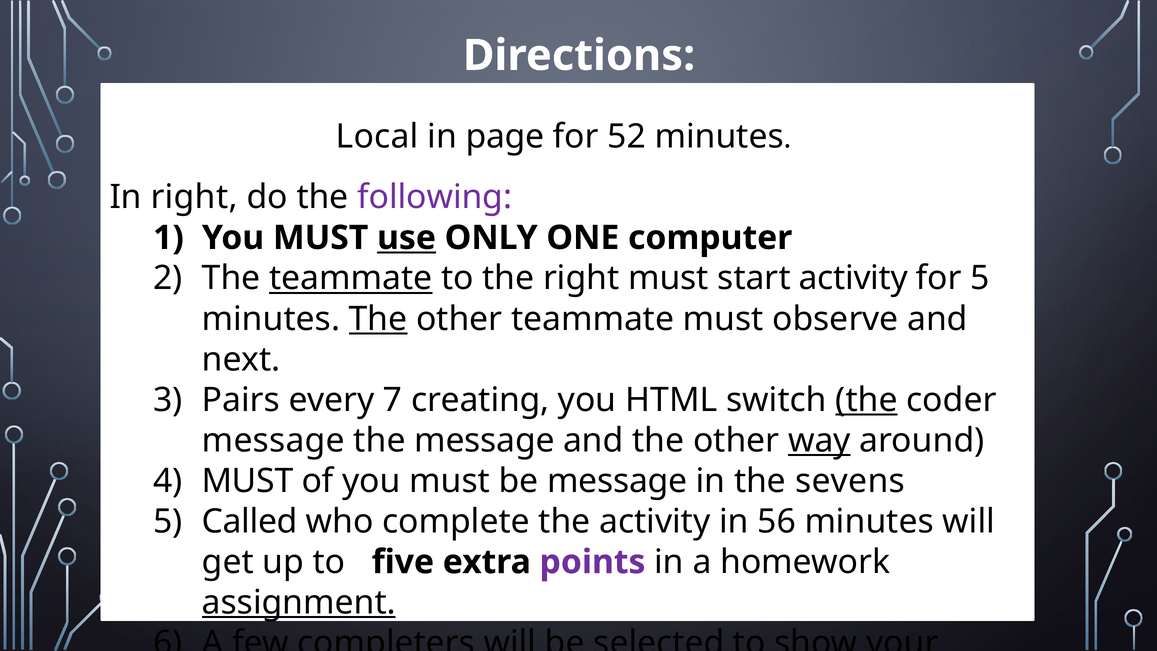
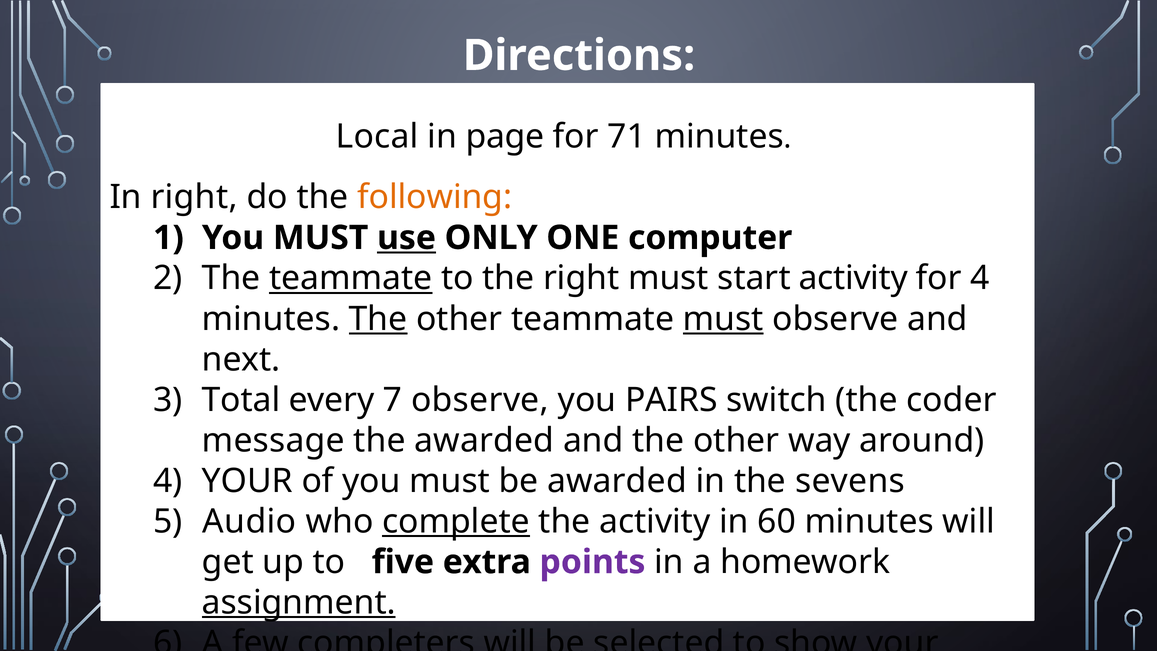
52: 52 -> 71
following colour: purple -> orange
for 5: 5 -> 4
must at (723, 319) underline: none -> present
Pairs: Pairs -> Total
7 creating: creating -> observe
HTML: HTML -> PAIRS
the at (866, 400) underline: present -> none
the message: message -> awarded
way underline: present -> none
MUST at (247, 481): MUST -> YOUR
be message: message -> awarded
Called: Called -> Audio
complete underline: none -> present
56: 56 -> 60
